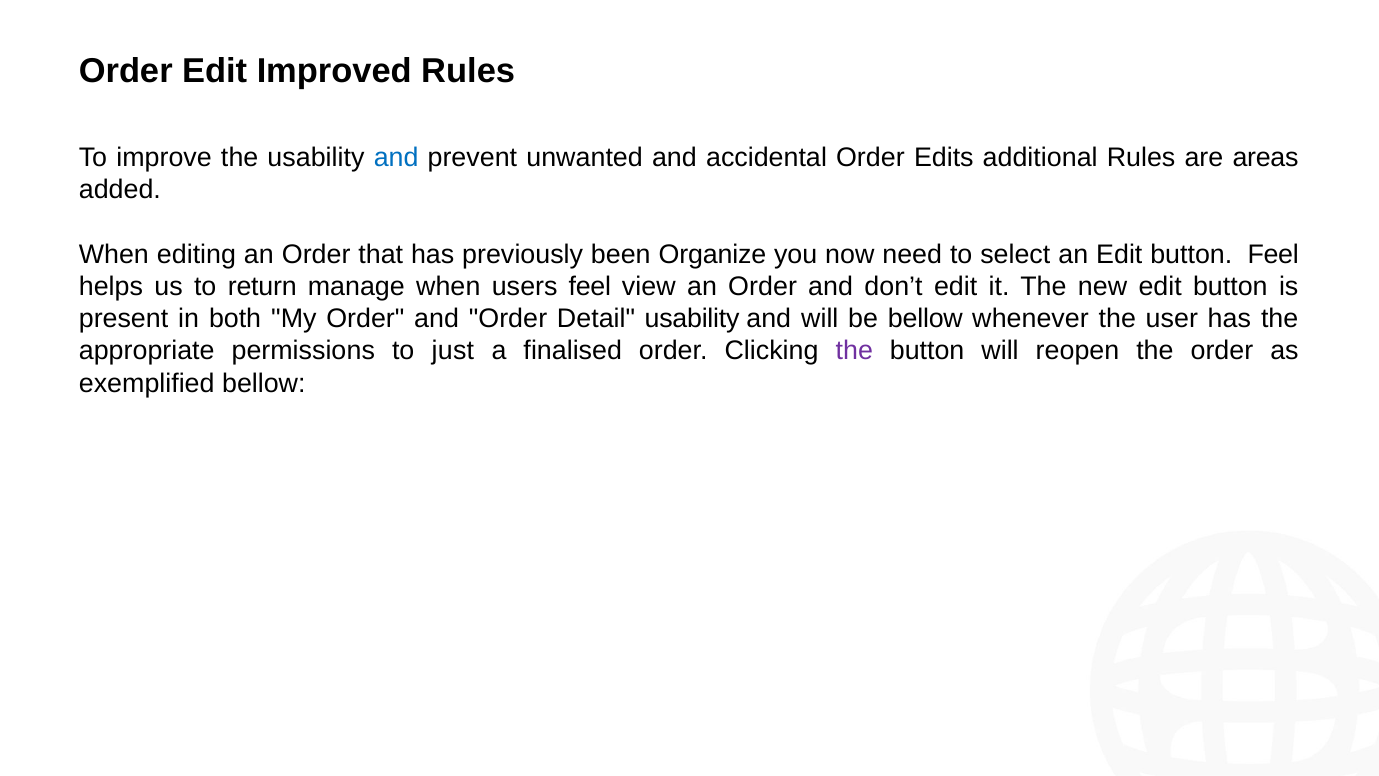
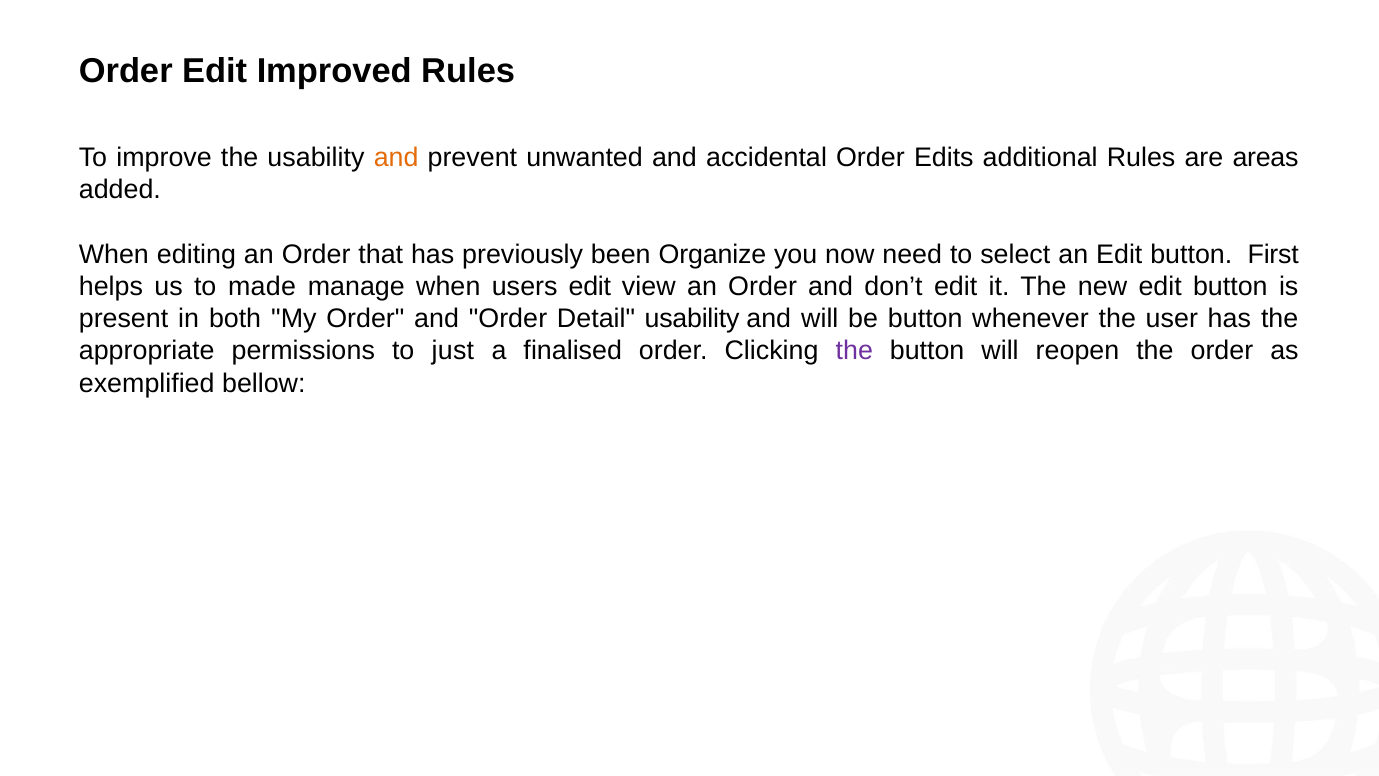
and at (396, 158) colour: blue -> orange
button Feel: Feel -> First
return: return -> made
users feel: feel -> edit
be bellow: bellow -> button
